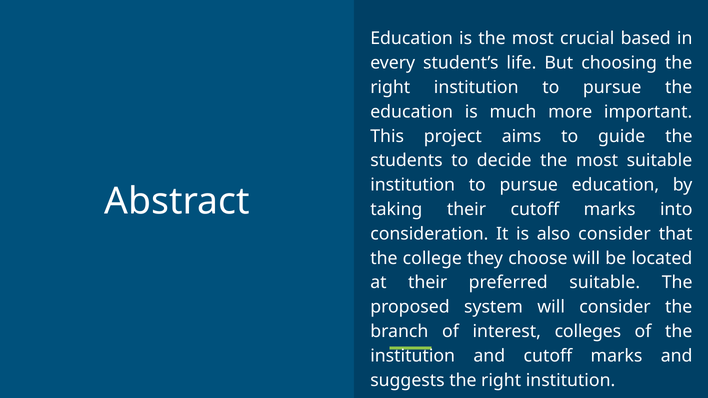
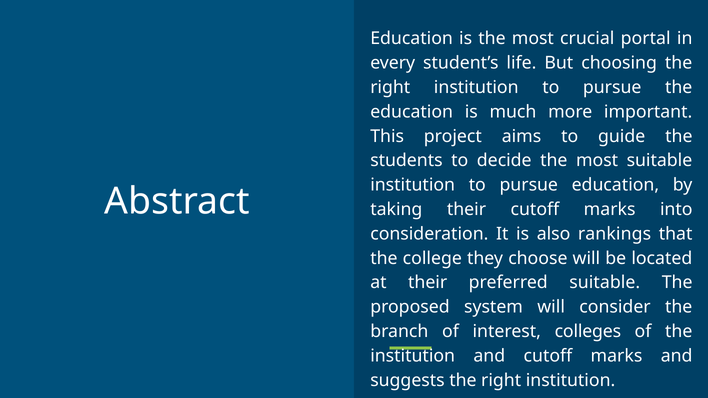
based: based -> portal
also consider: consider -> rankings
